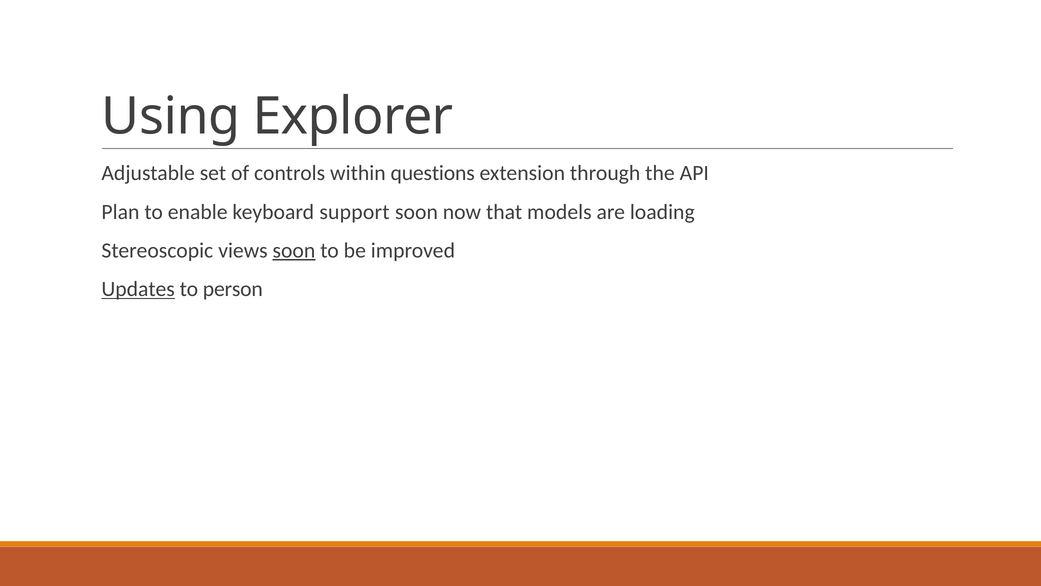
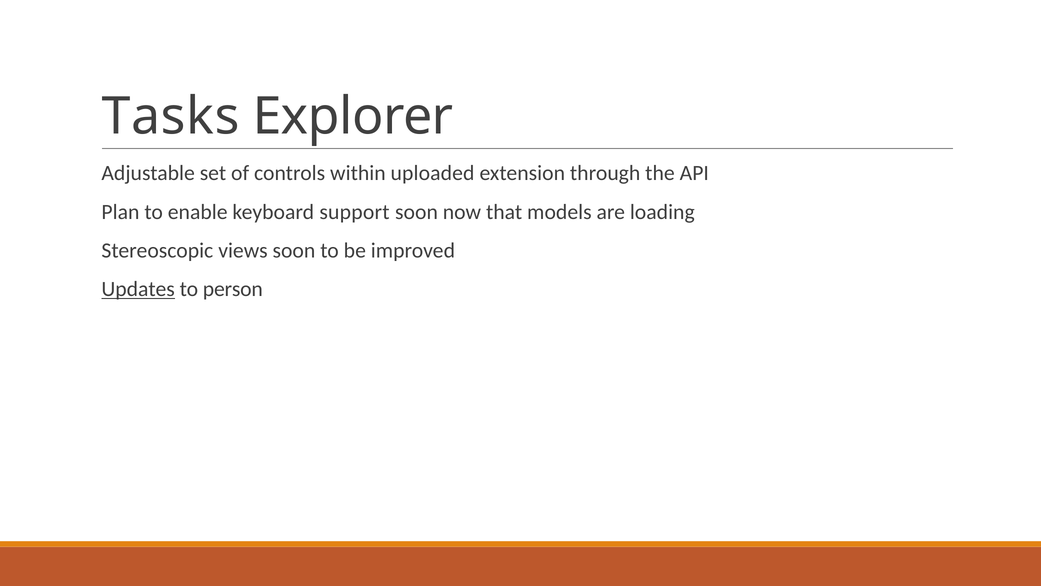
Using: Using -> Tasks
questions: questions -> uploaded
soon at (294, 250) underline: present -> none
